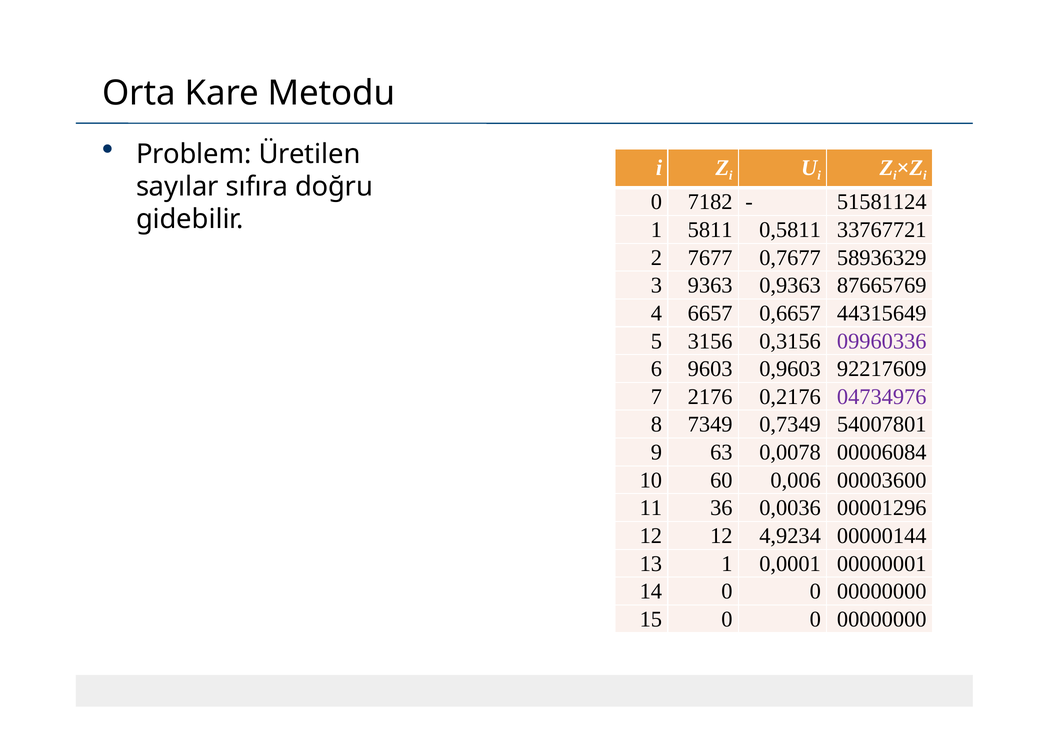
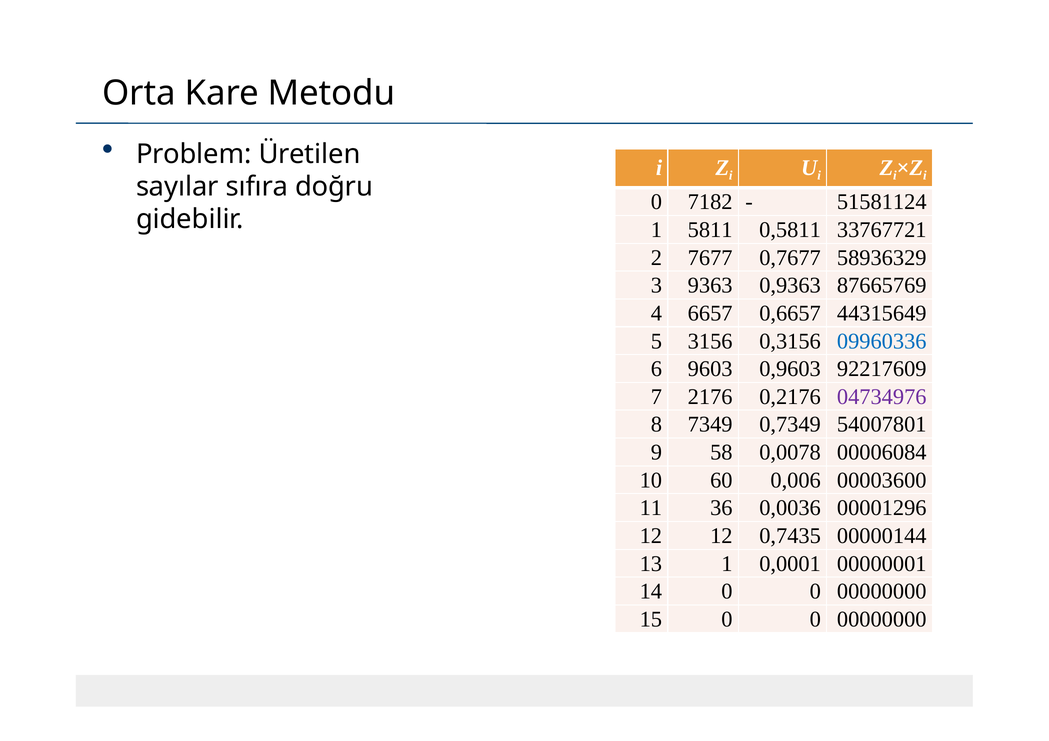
09960336 colour: purple -> blue
63: 63 -> 58
4,9234: 4,9234 -> 0,7435
